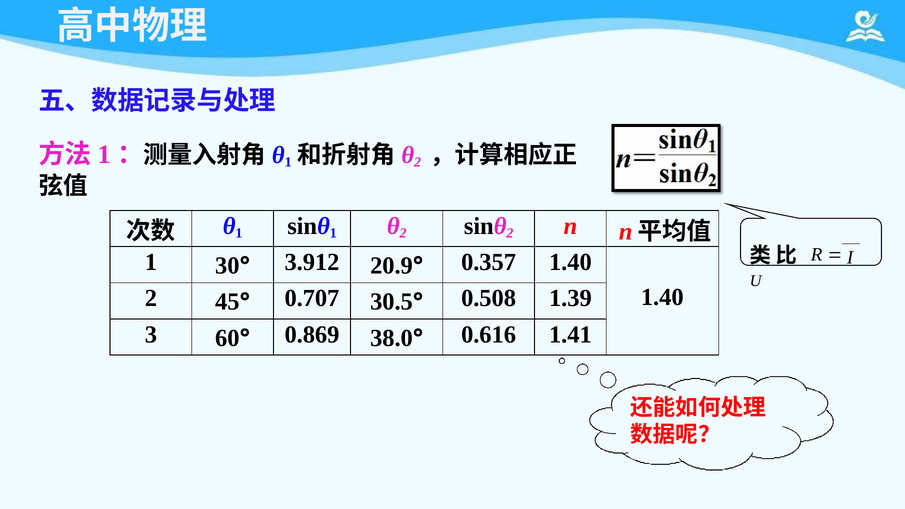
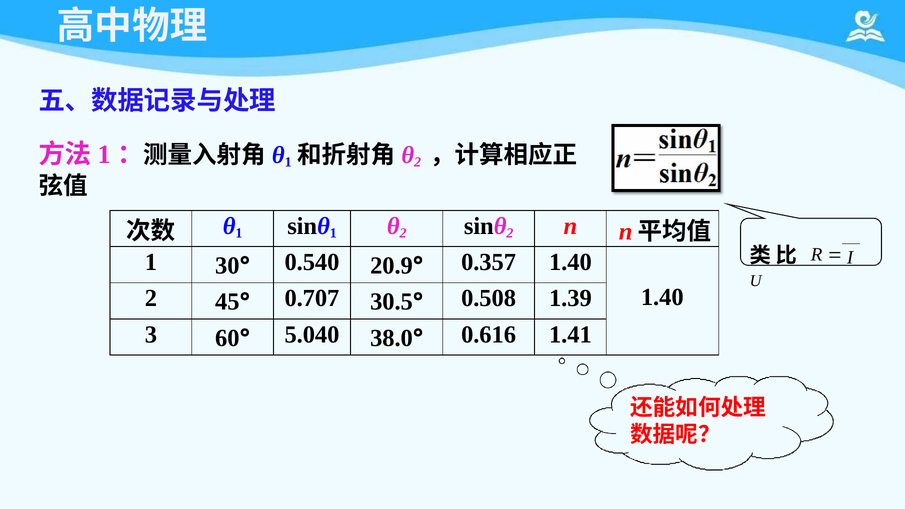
3.912: 3.912 -> 0.540
0.869: 0.869 -> 5.040
